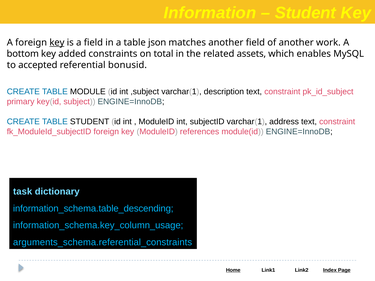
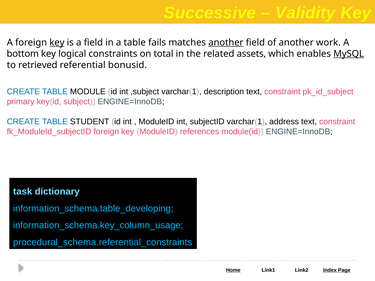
Information: Information -> Successive
Student at (305, 13): Student -> Validity
json: json -> fails
another at (226, 42) underline: none -> present
added: added -> logical
MySQL underline: none -> present
accepted: accepted -> retrieved
information_schema.table_descending: information_schema.table_descending -> information_schema.table_developing
arguments_schema.referential_constraints: arguments_schema.referential_constraints -> procedural_schema.referential_constraints
